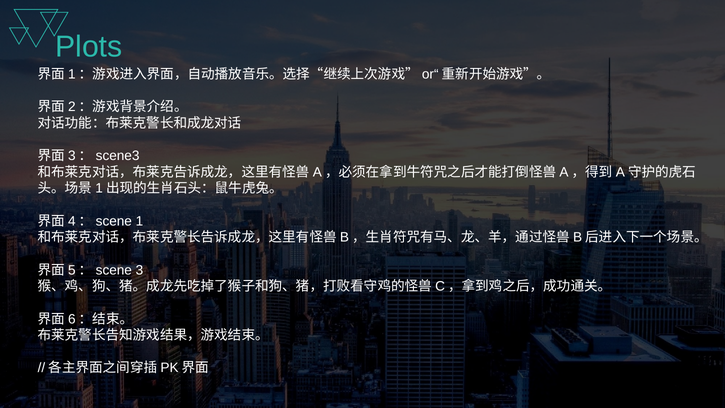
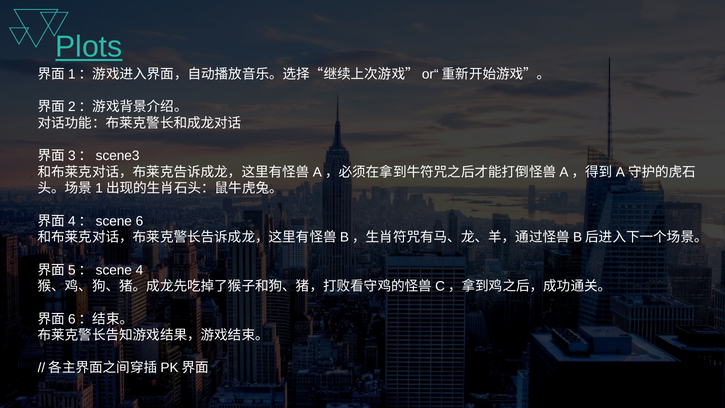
Plots underline: none -> present
1: 1 -> 6
3: 3 -> 4
